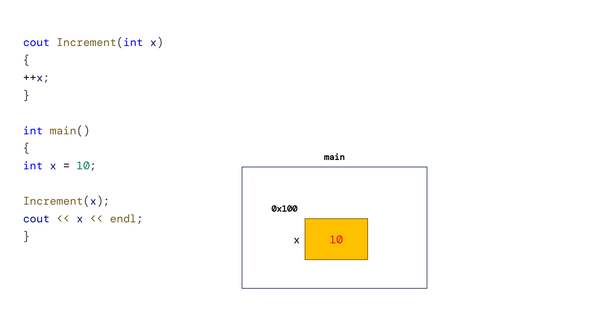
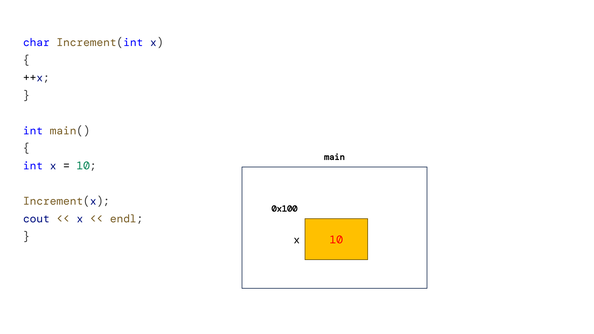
cout at (36, 43): cout -> char
